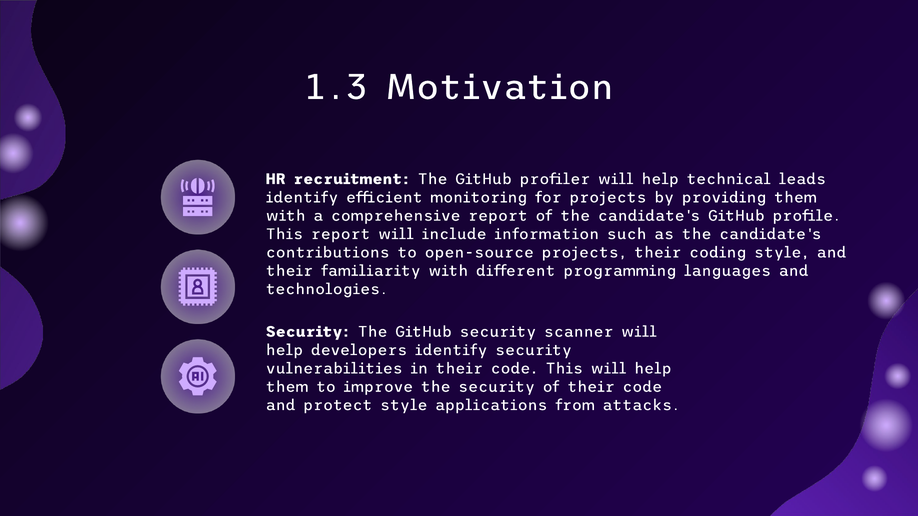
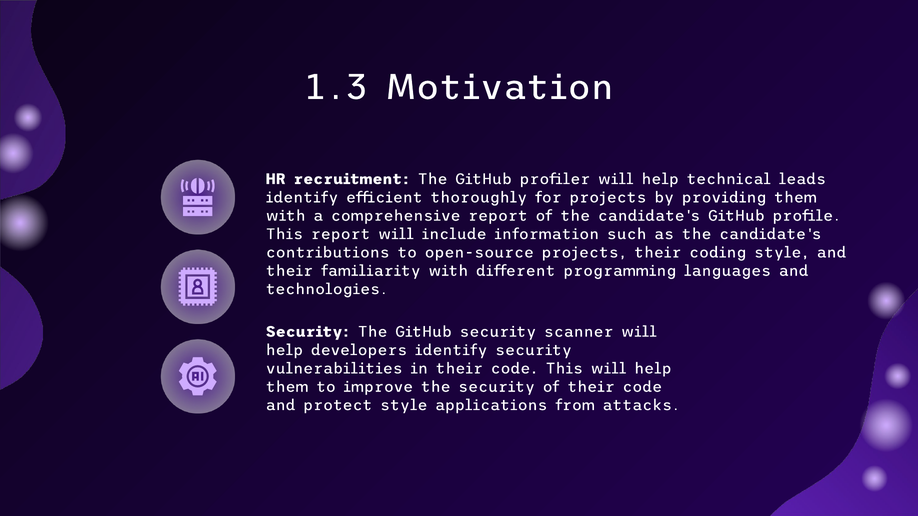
monitoring: monitoring -> thoroughly
